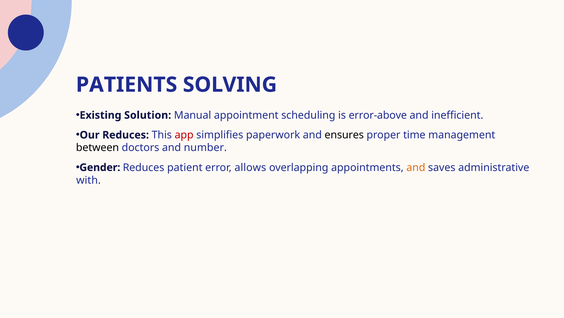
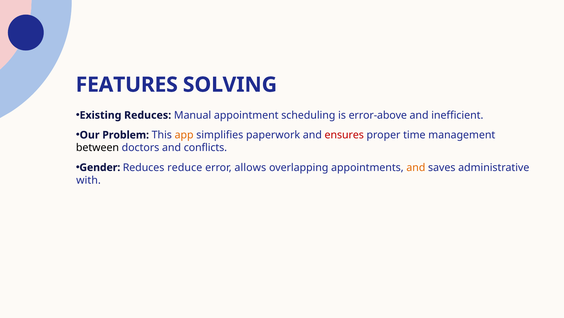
PATIENTS: PATIENTS -> FEATURES
Existing Solution: Solution -> Reduces
Our Reduces: Reduces -> Problem
app colour: red -> orange
ensures colour: black -> red
number: number -> conflicts
patient: patient -> reduce
